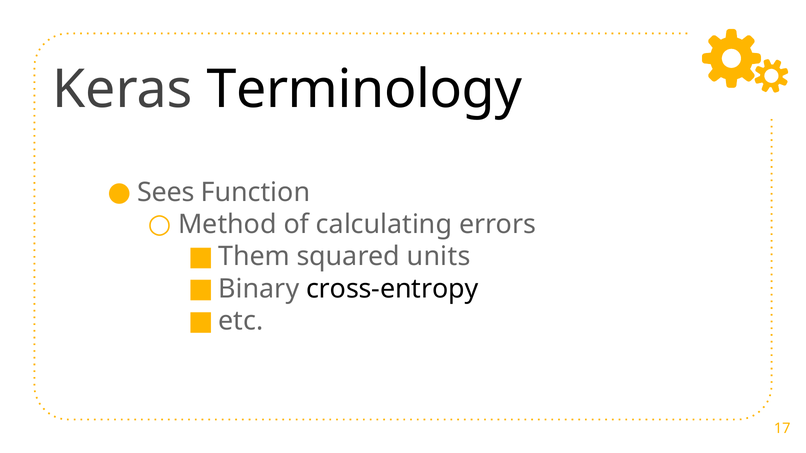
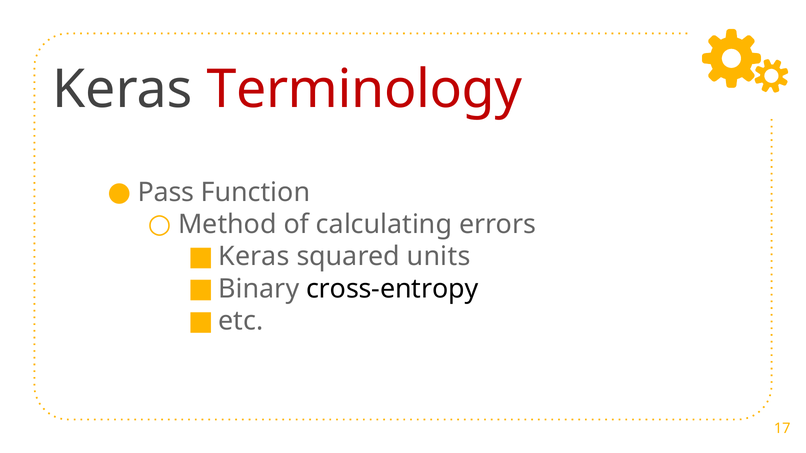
Terminology colour: black -> red
Sees: Sees -> Pass
Them at (254, 257): Them -> Keras
